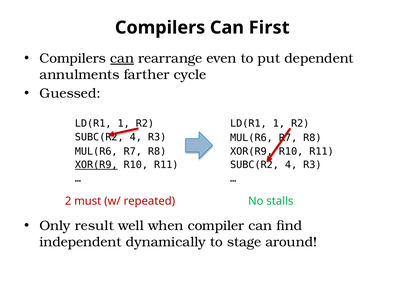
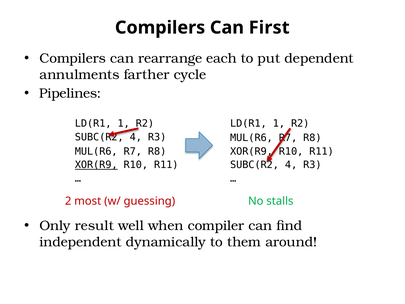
can at (122, 58) underline: present -> none
even: even -> each
Guessed: Guessed -> Pipelines
must: must -> most
repeated: repeated -> guessing
stage: stage -> them
